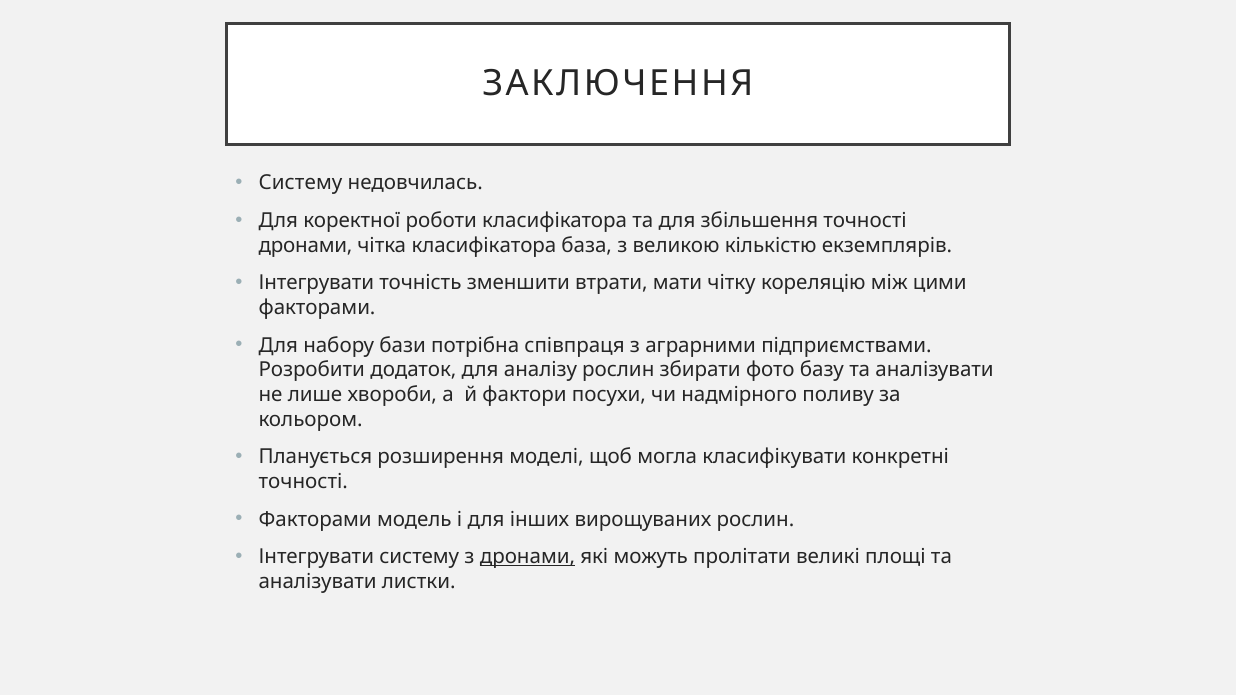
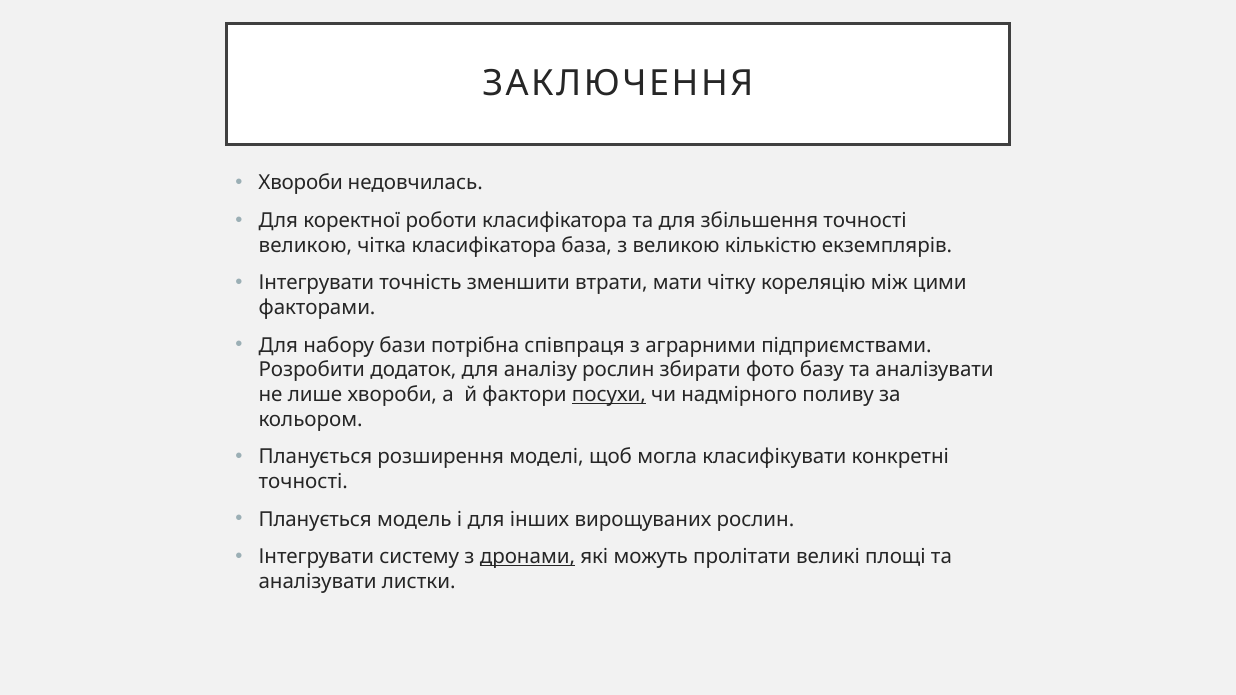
Систему at (301, 183): Систему -> Хвороби
дронами at (306, 246): дронами -> великою
посухи underline: none -> present
Факторами at (315, 519): Факторами -> Планується
